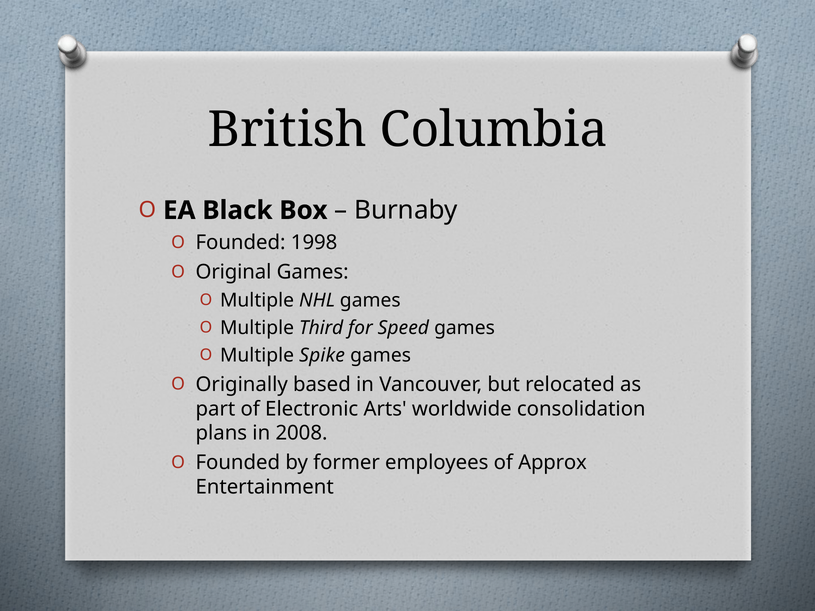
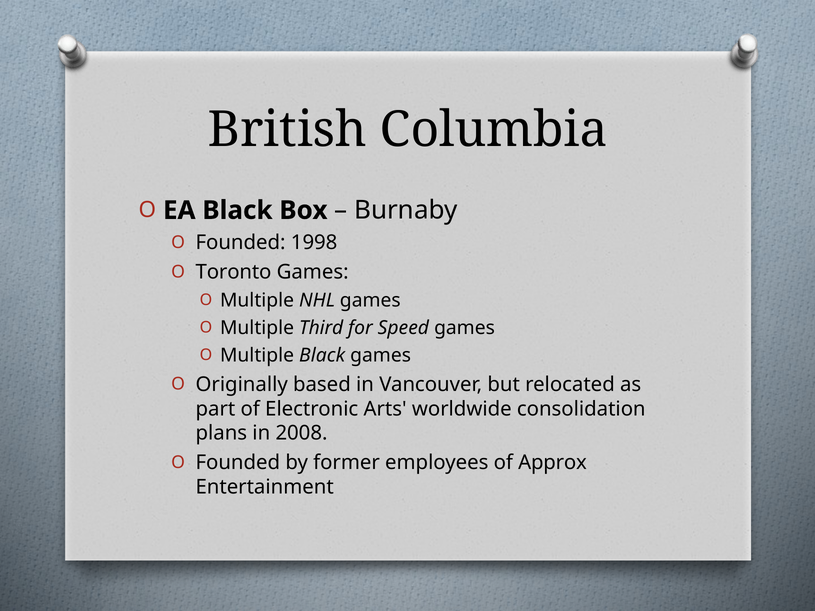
Original: Original -> Toronto
Multiple Spike: Spike -> Black
